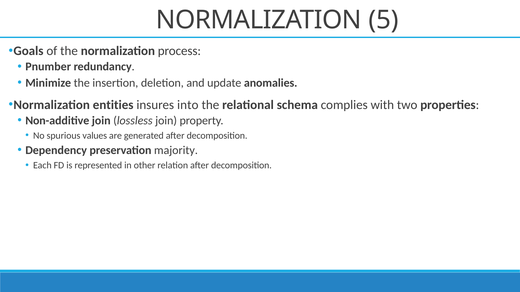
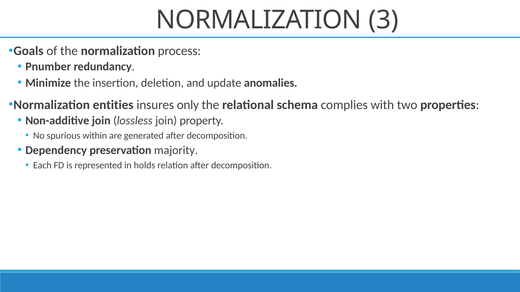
5: 5 -> 3
into: into -> only
values: values -> within
other: other -> holds
